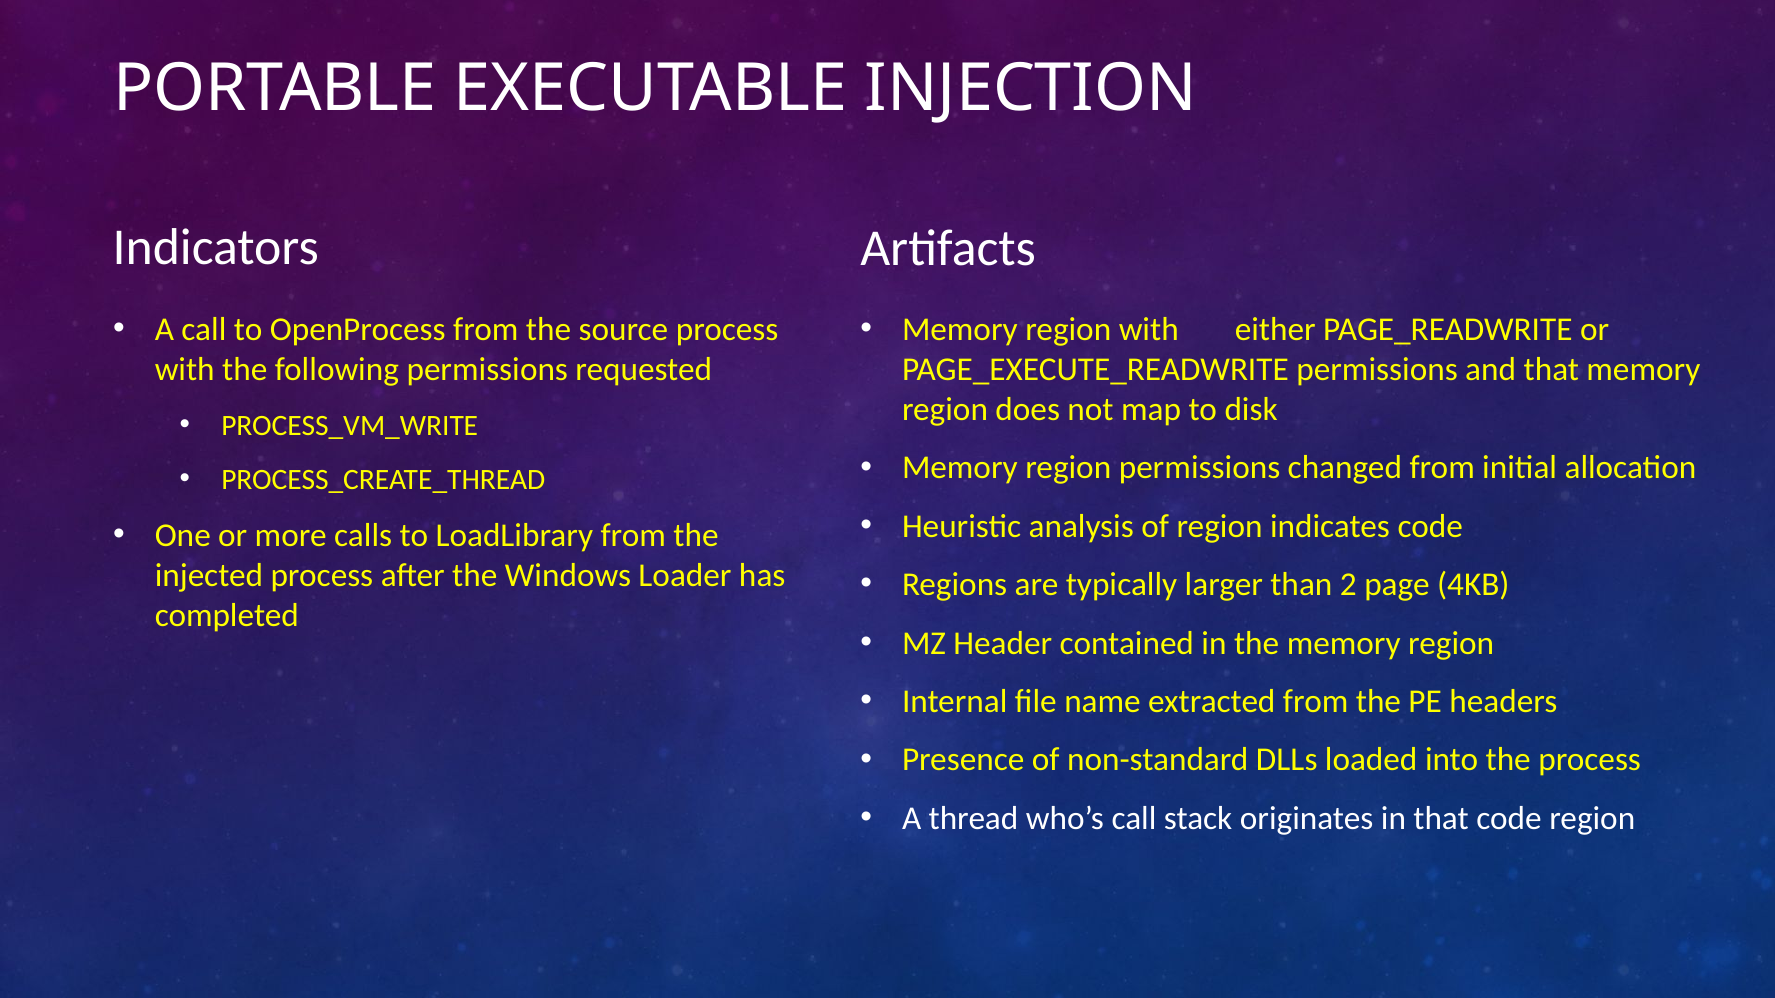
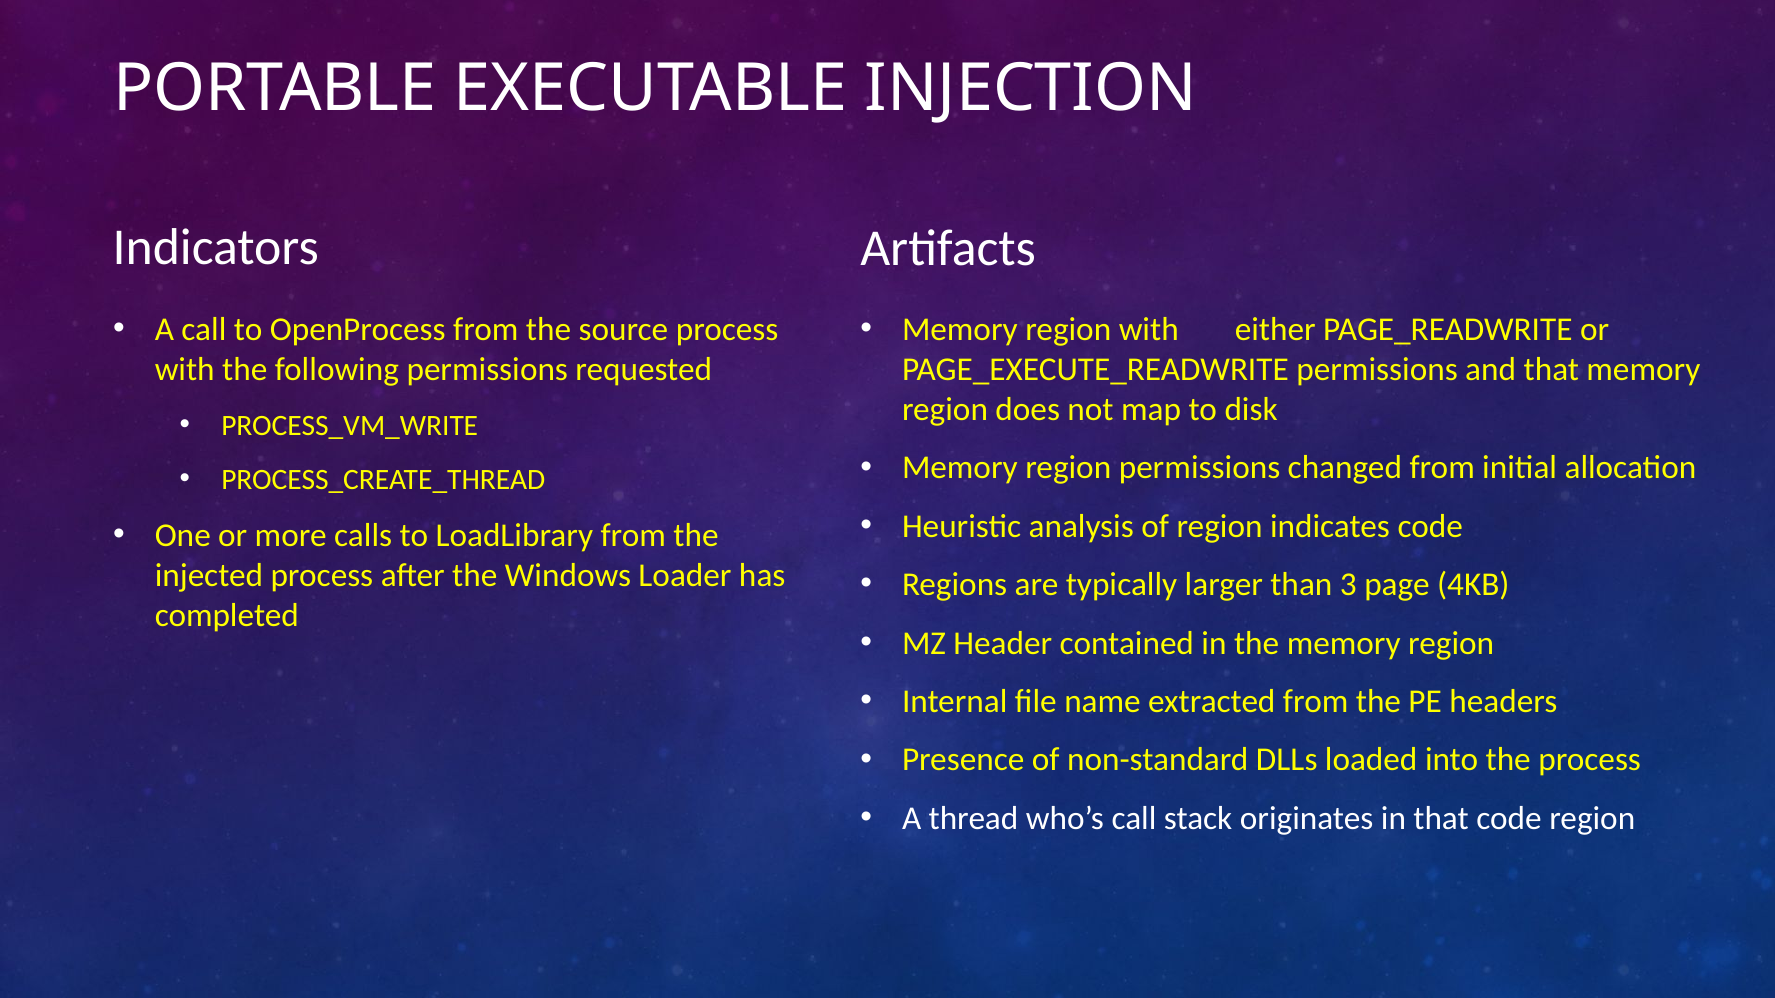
2: 2 -> 3
